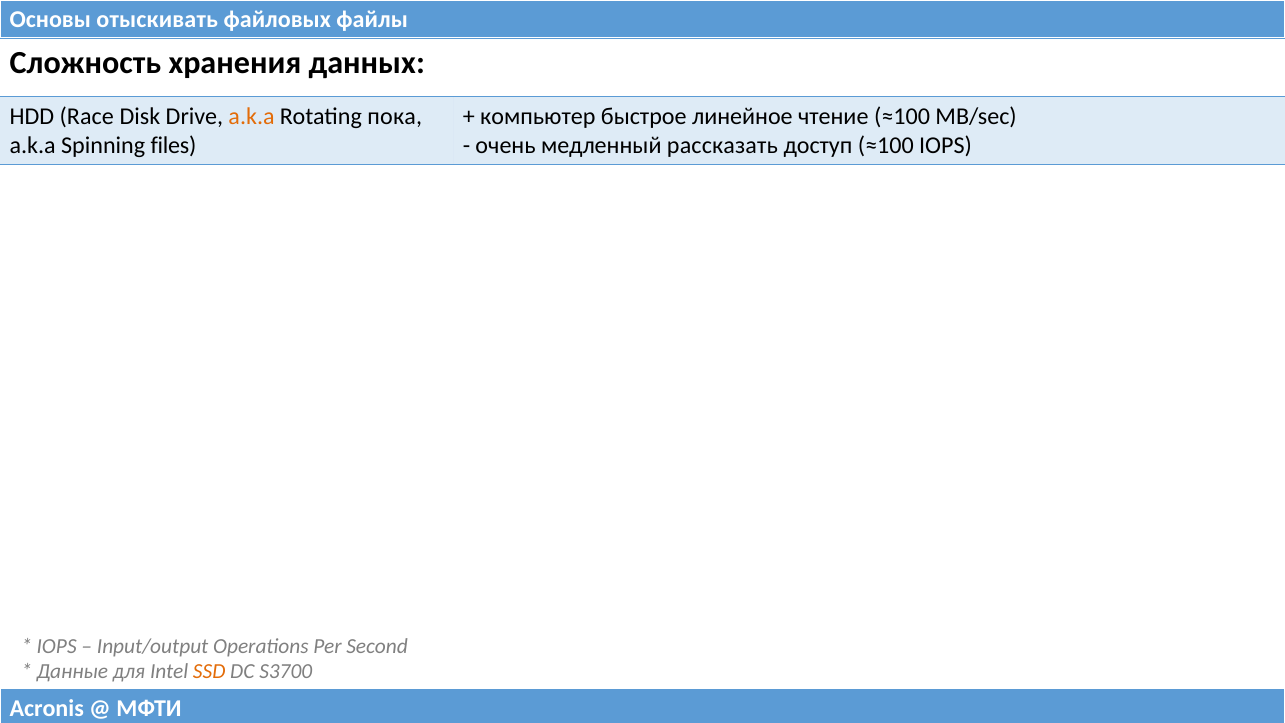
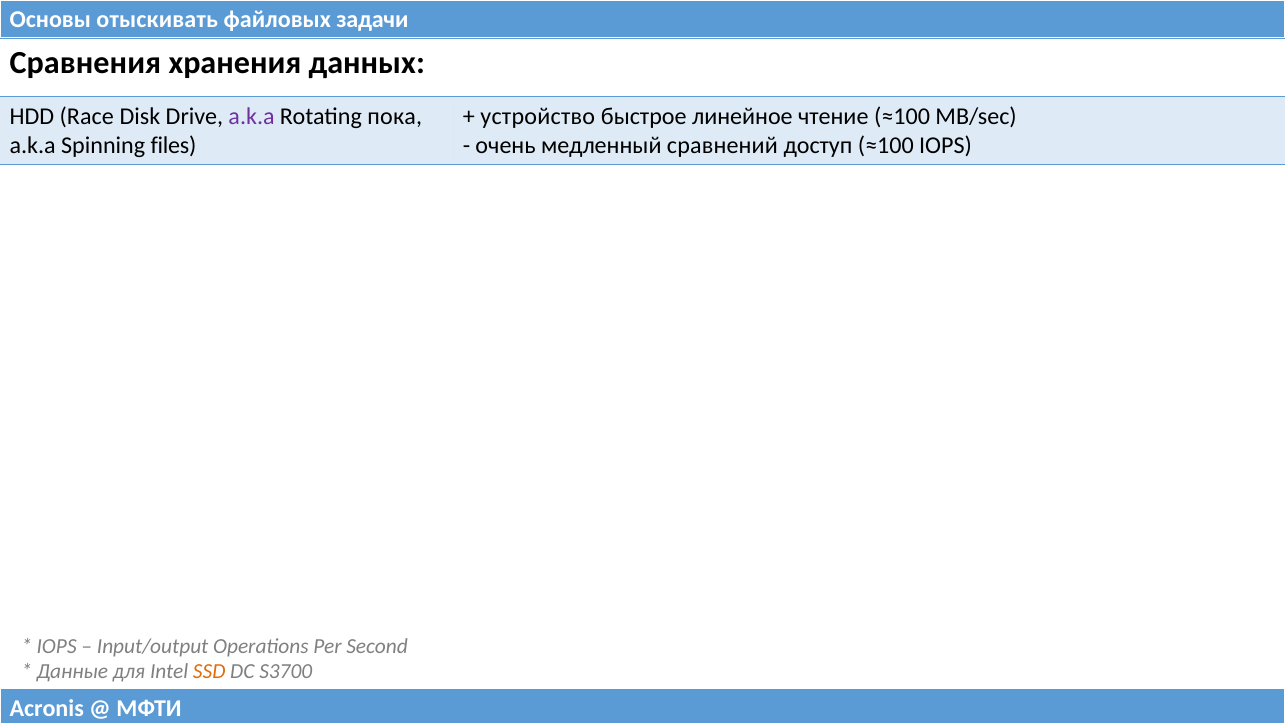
файлы: файлы -> задачи
Сложность: Сложность -> Сравнения
a.k.a at (252, 116) colour: orange -> purple
компьютер: компьютер -> устройство
рассказать: рассказать -> сравнений
